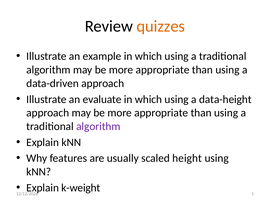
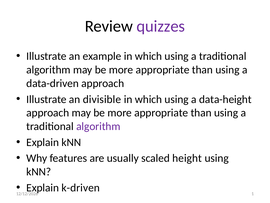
quizzes colour: orange -> purple
evaluate: evaluate -> divisible
k-weight: k-weight -> k-driven
